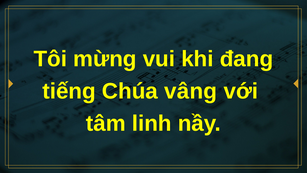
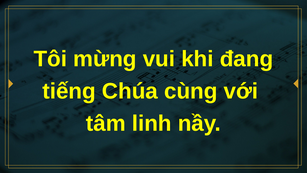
vâng: vâng -> cùng
